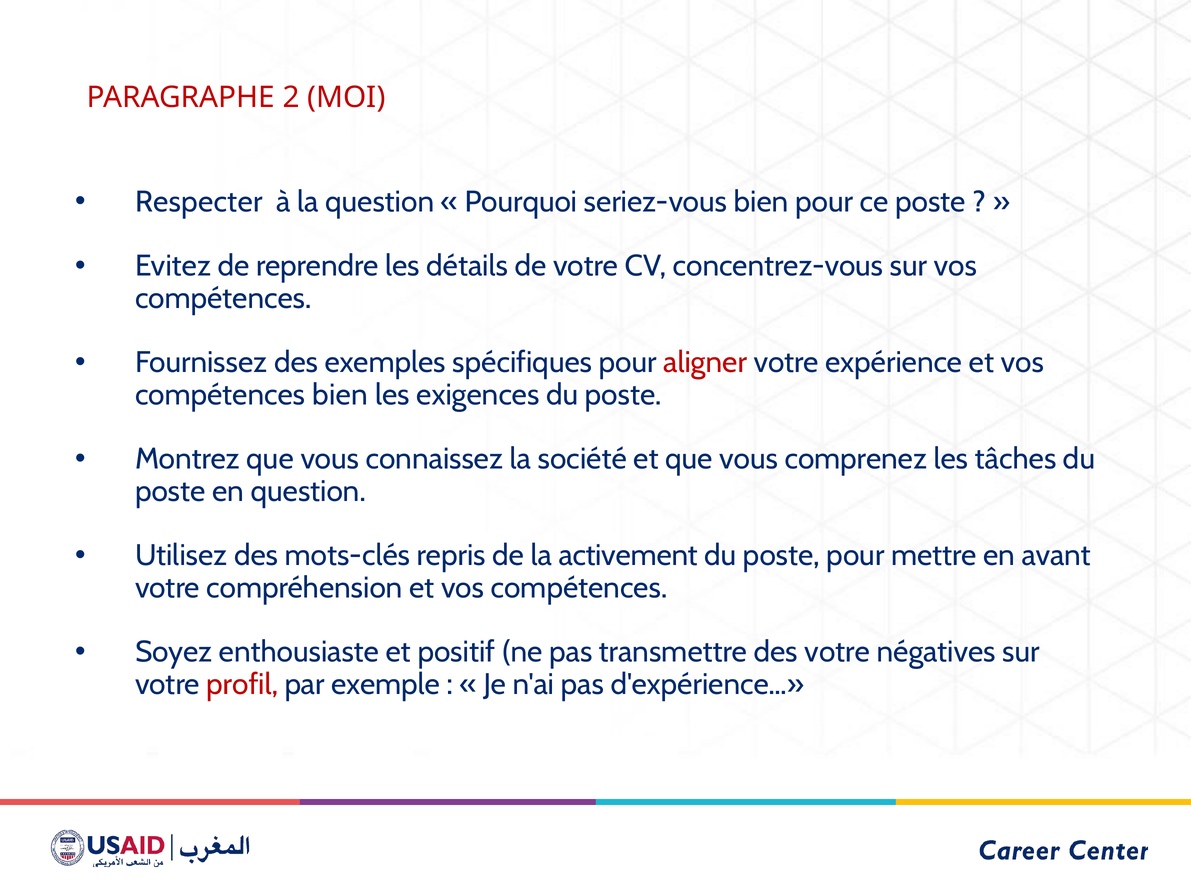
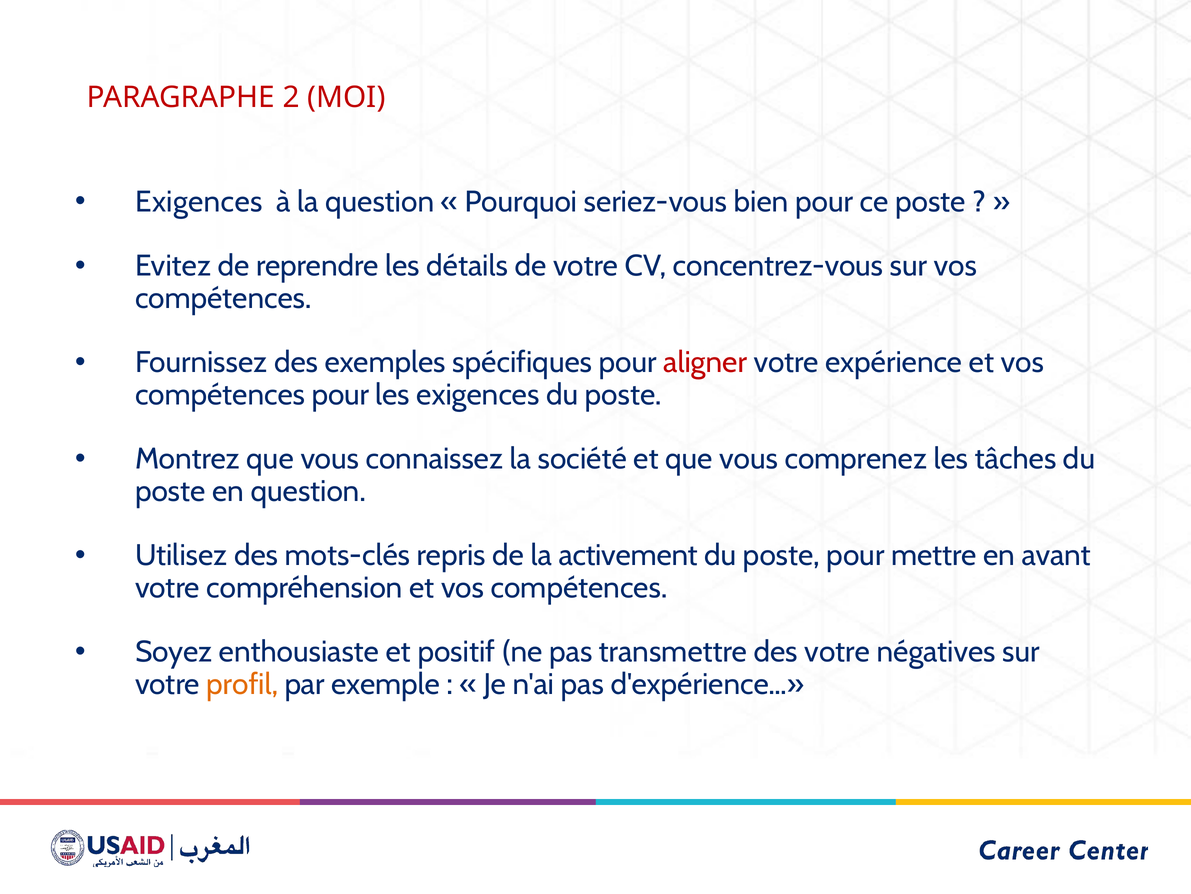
Respecter at (199, 202): Respecter -> Exigences
compétences bien: bien -> pour
profil colour: red -> orange
